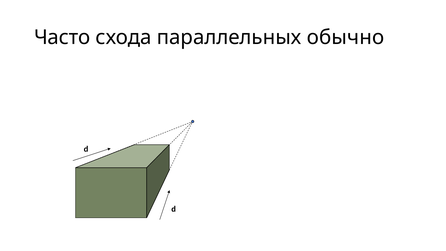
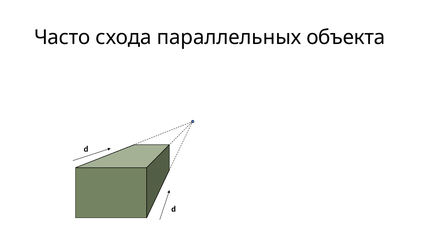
обычно: обычно -> объекта
